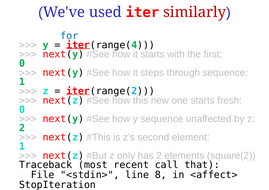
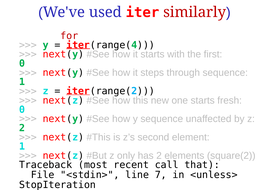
for colour: blue -> red
8: 8 -> 7
<affect>: <affect> -> <unless>
